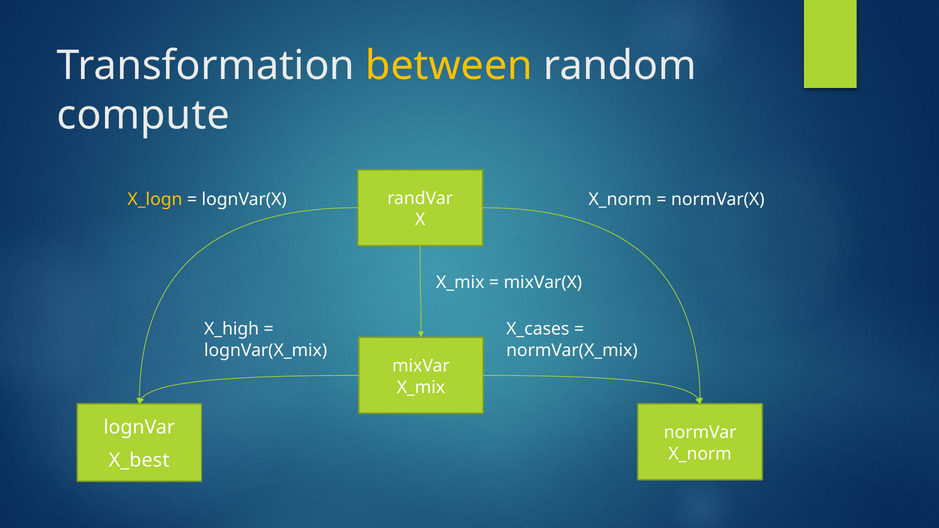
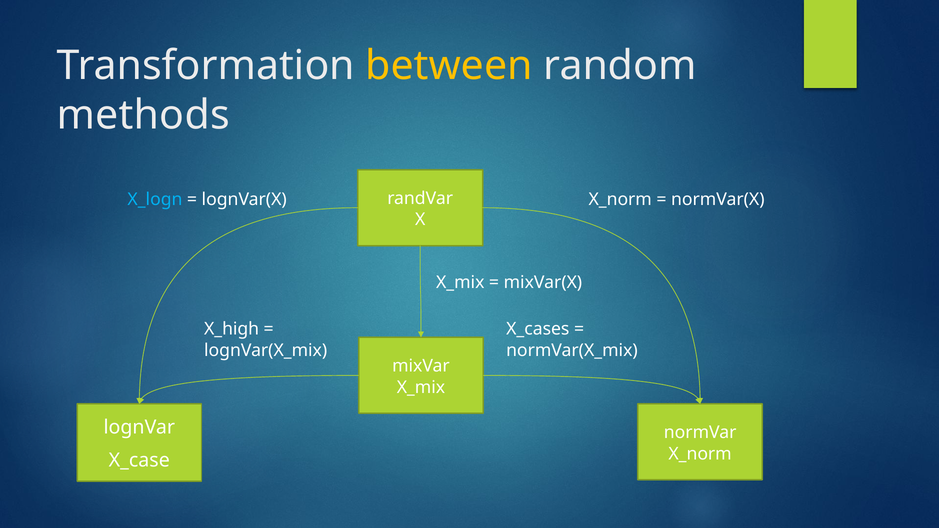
compute: compute -> methods
X_logn colour: yellow -> light blue
X_best: X_best -> X_case
